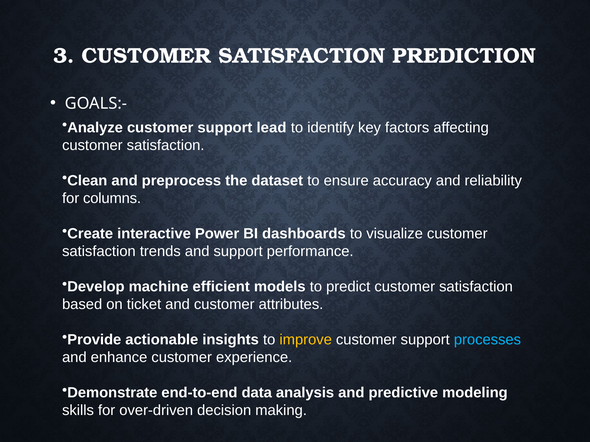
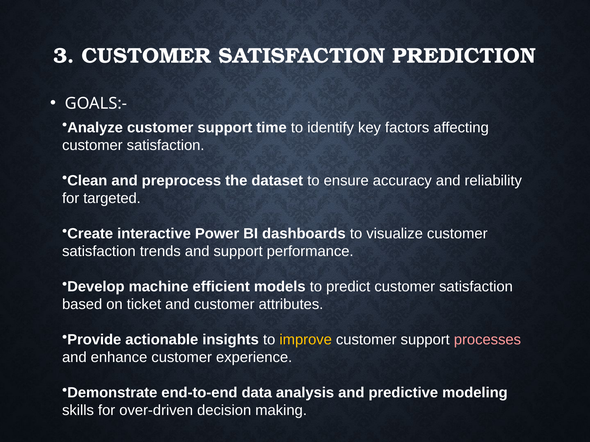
lead: lead -> time
columns: columns -> targeted
processes colour: light blue -> pink
